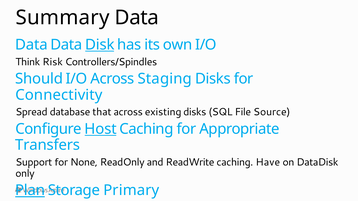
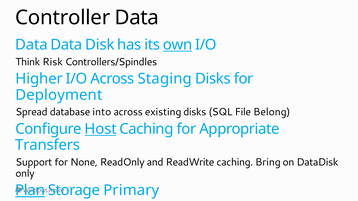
Summary: Summary -> Controller
Disk at (100, 45) underline: present -> none
own underline: none -> present
Should: Should -> Higher
Connectivity: Connectivity -> Deployment
that: that -> into
Source: Source -> Belong
Have: Have -> Bring
